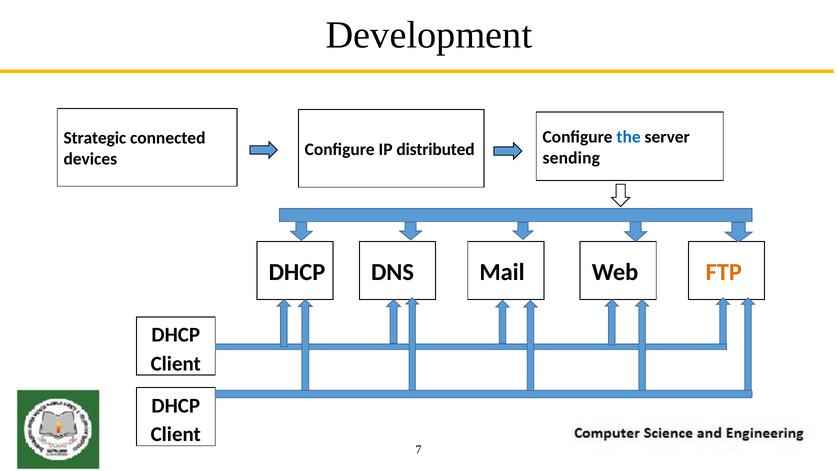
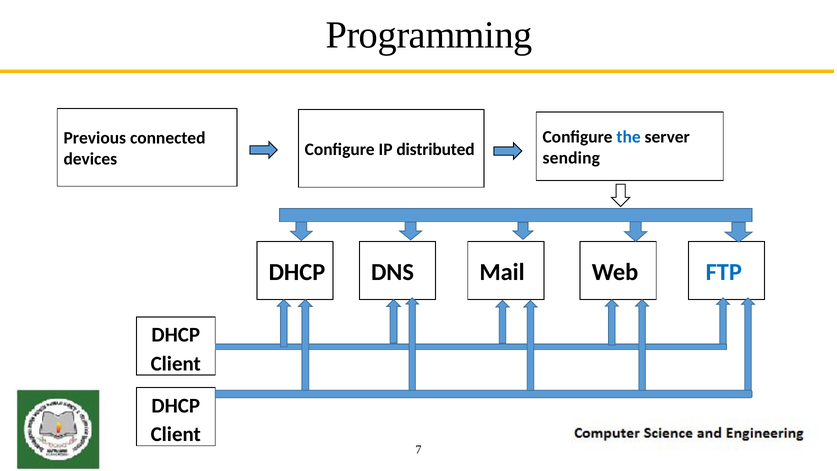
Development: Development -> Programming
Strategic: Strategic -> Previous
FTP colour: orange -> blue
